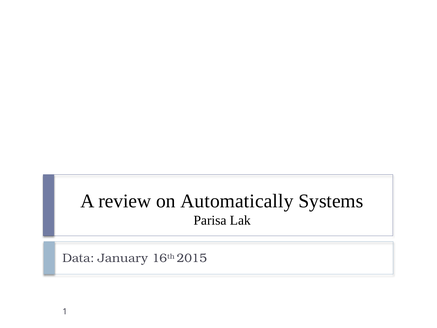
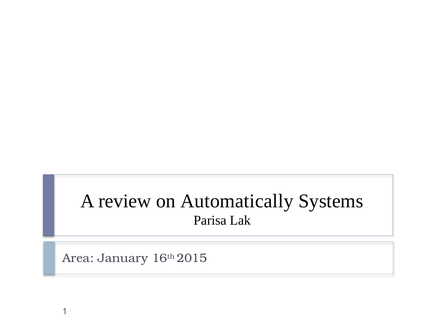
Data: Data -> Area
